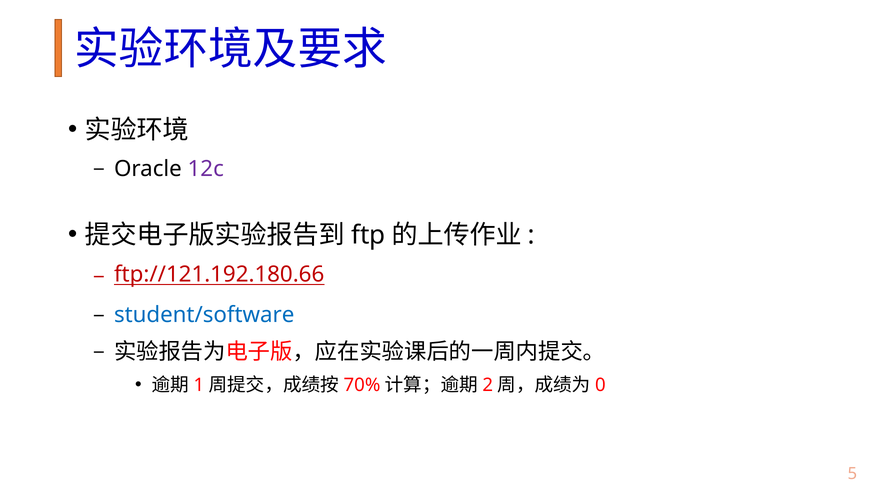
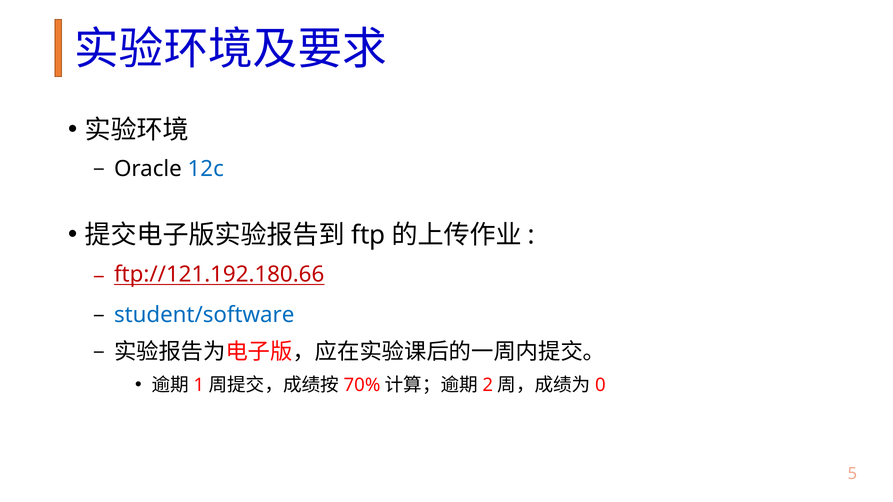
12c colour: purple -> blue
